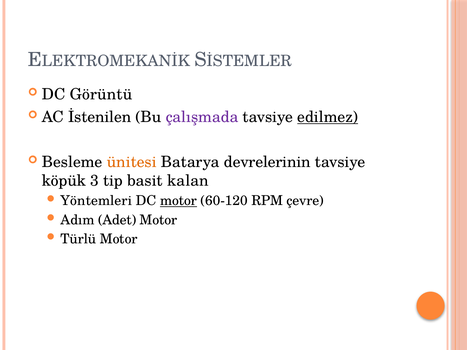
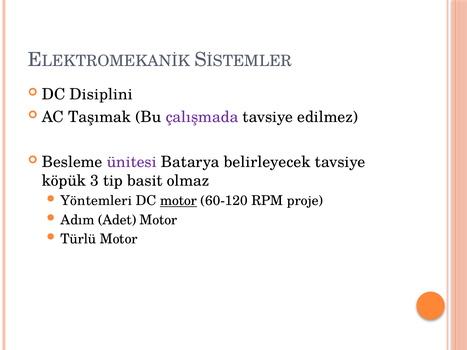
Görüntü: Görüntü -> Disiplini
İstenilen: İstenilen -> Taşımak
edilmez underline: present -> none
ünitesi colour: orange -> purple
devrelerinin: devrelerinin -> belirleyecek
kalan: kalan -> olmaz
çevre: çevre -> proje
